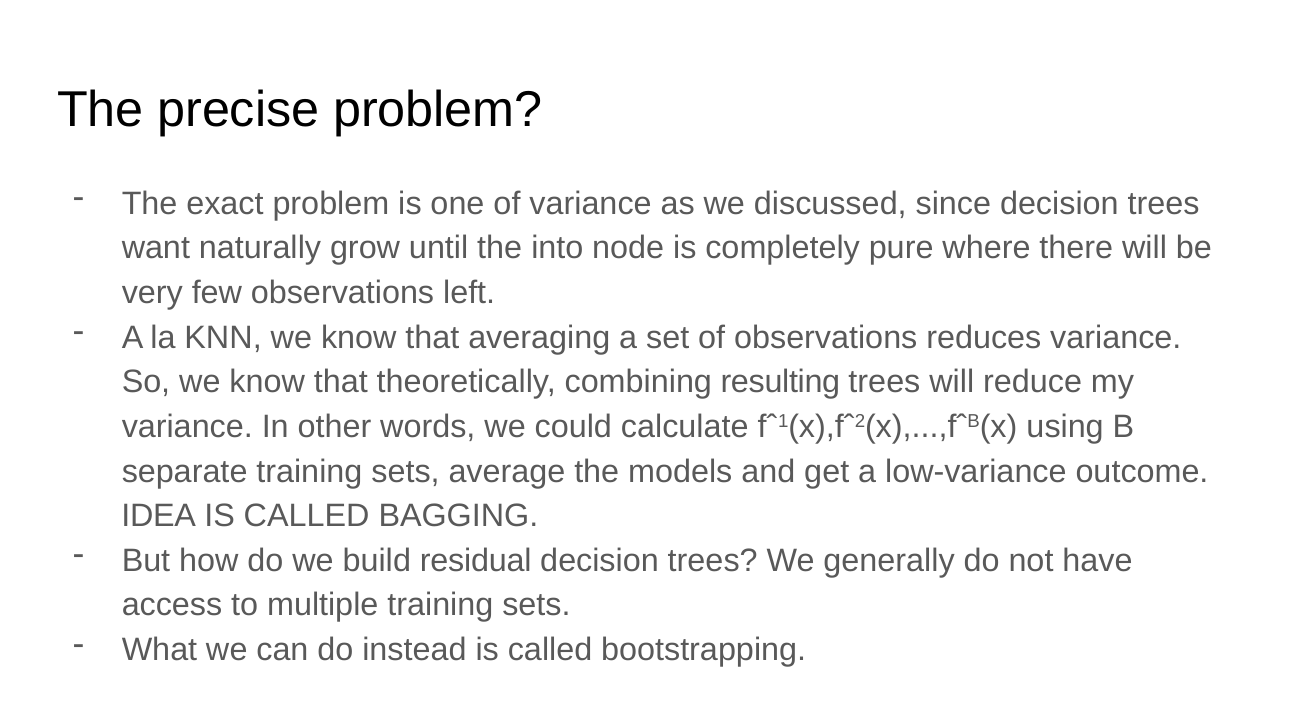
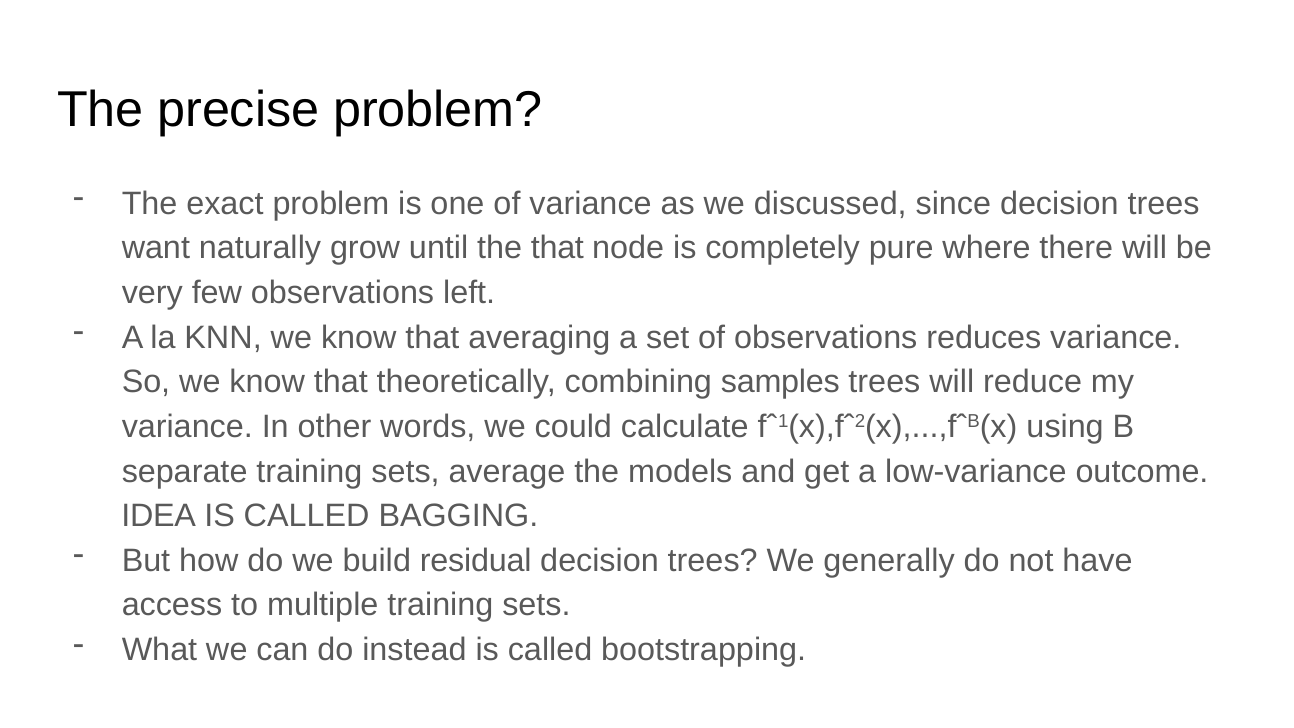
the into: into -> that
resulting: resulting -> samples
